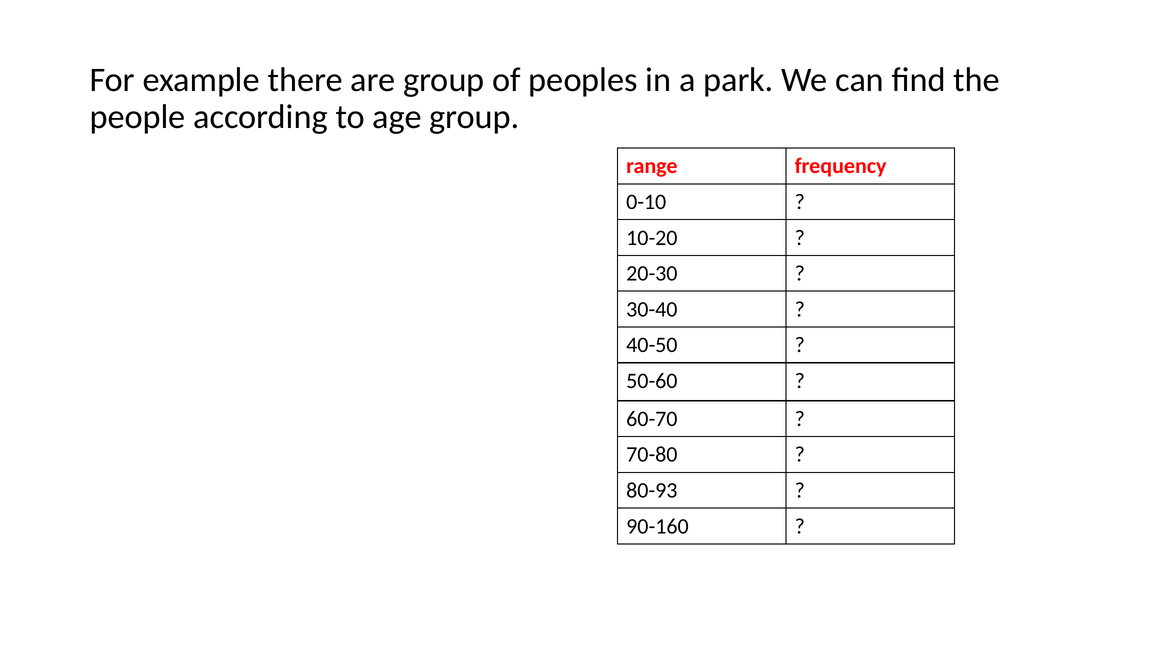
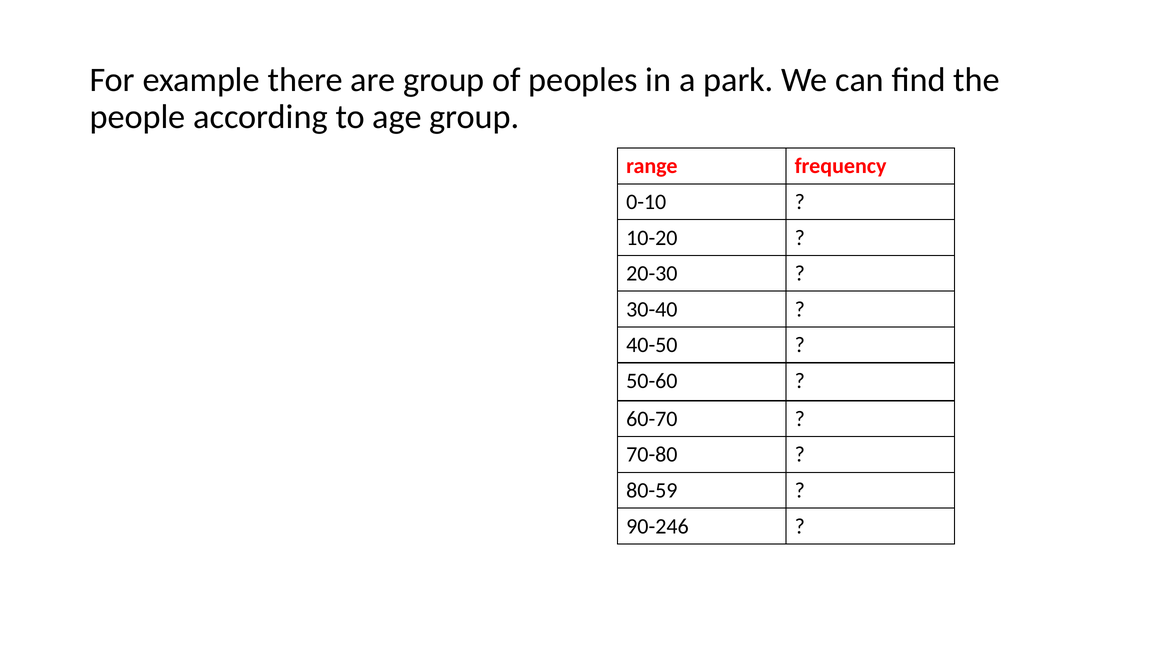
80-93: 80-93 -> 80-59
90-160: 90-160 -> 90-246
